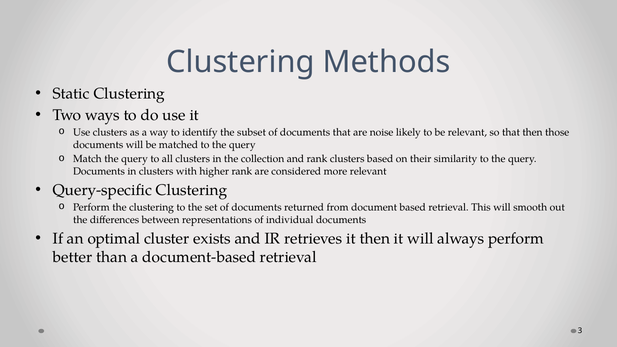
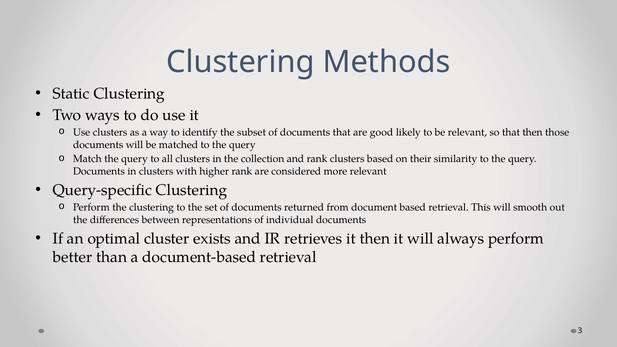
noise: noise -> good
